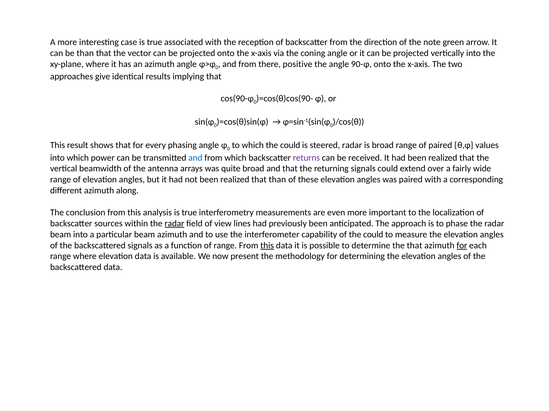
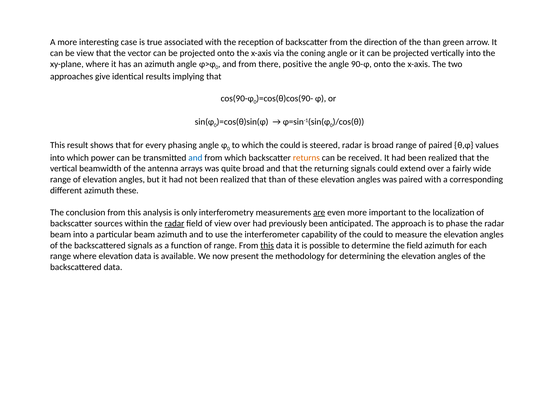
the note: note -> than
be than: than -> view
returns colour: purple -> orange
azimuth along: along -> these
analysis is true: true -> only
are underline: none -> present
view lines: lines -> over
the that: that -> field
for at (462, 246) underline: present -> none
